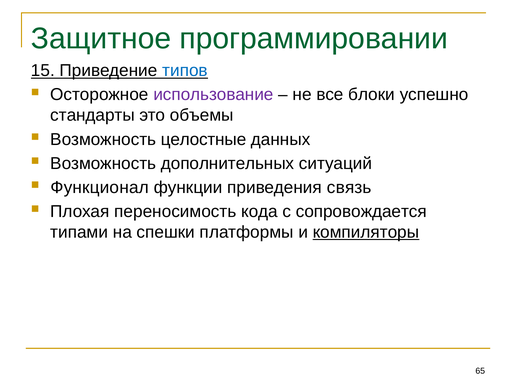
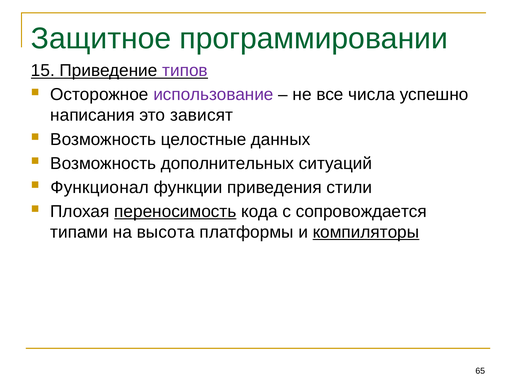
типов colour: blue -> purple
блоки: блоки -> числа
стандарты: стандарты -> написания
объемы: объемы -> зависят
связь: связь -> стили
переносимость underline: none -> present
спешки: спешки -> высота
